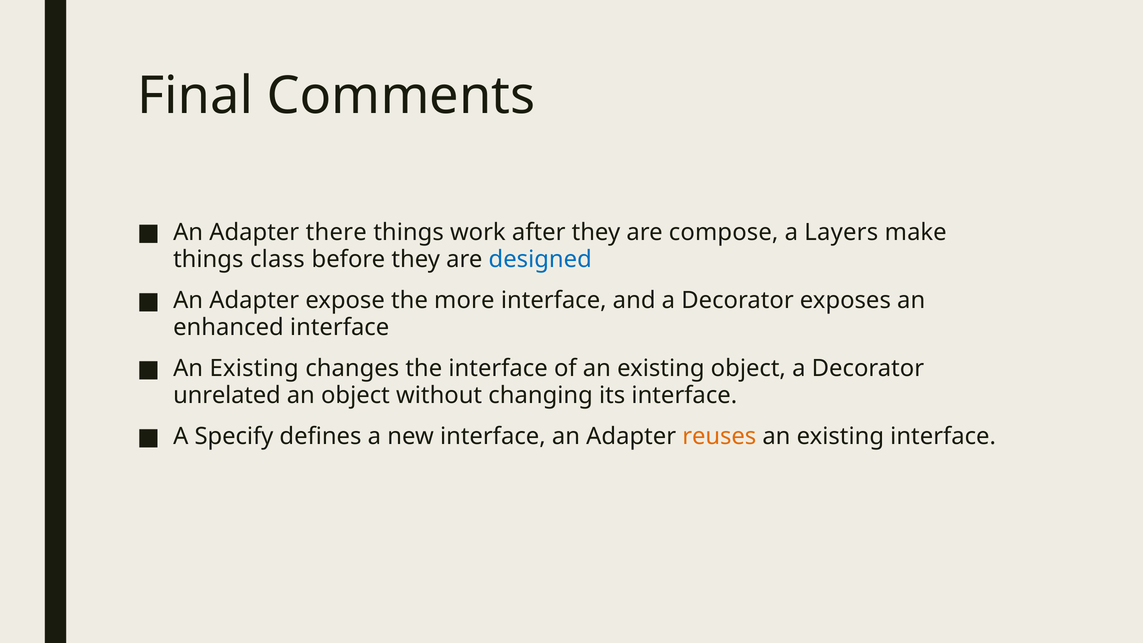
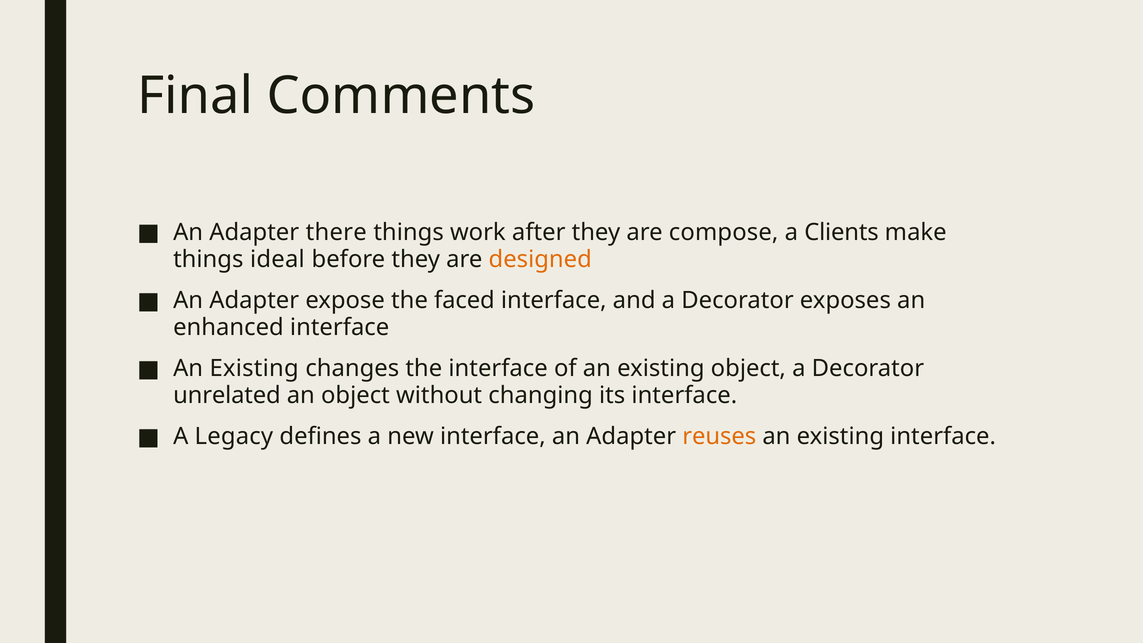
Layers: Layers -> Clients
class: class -> ideal
designed colour: blue -> orange
more: more -> faced
Specify: Specify -> Legacy
